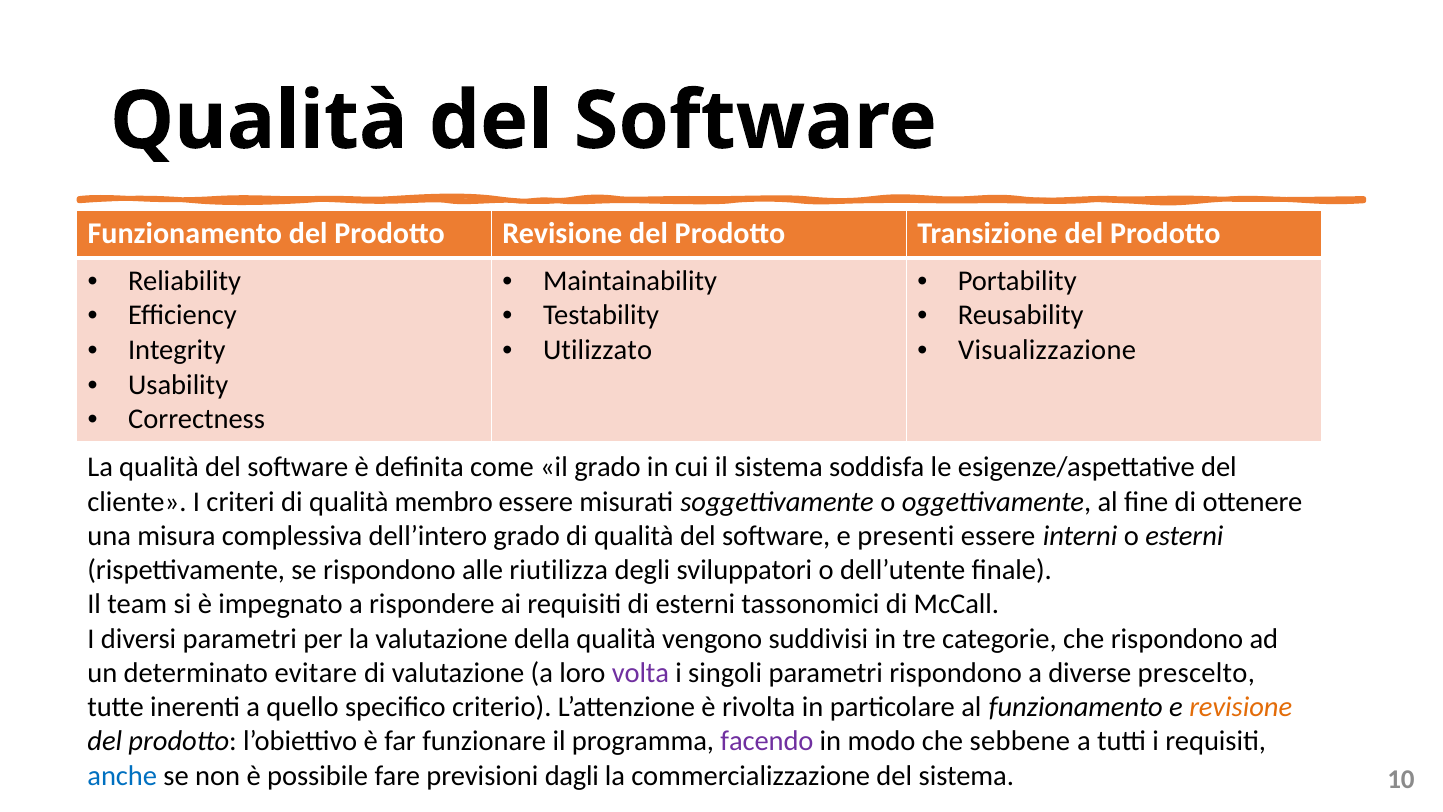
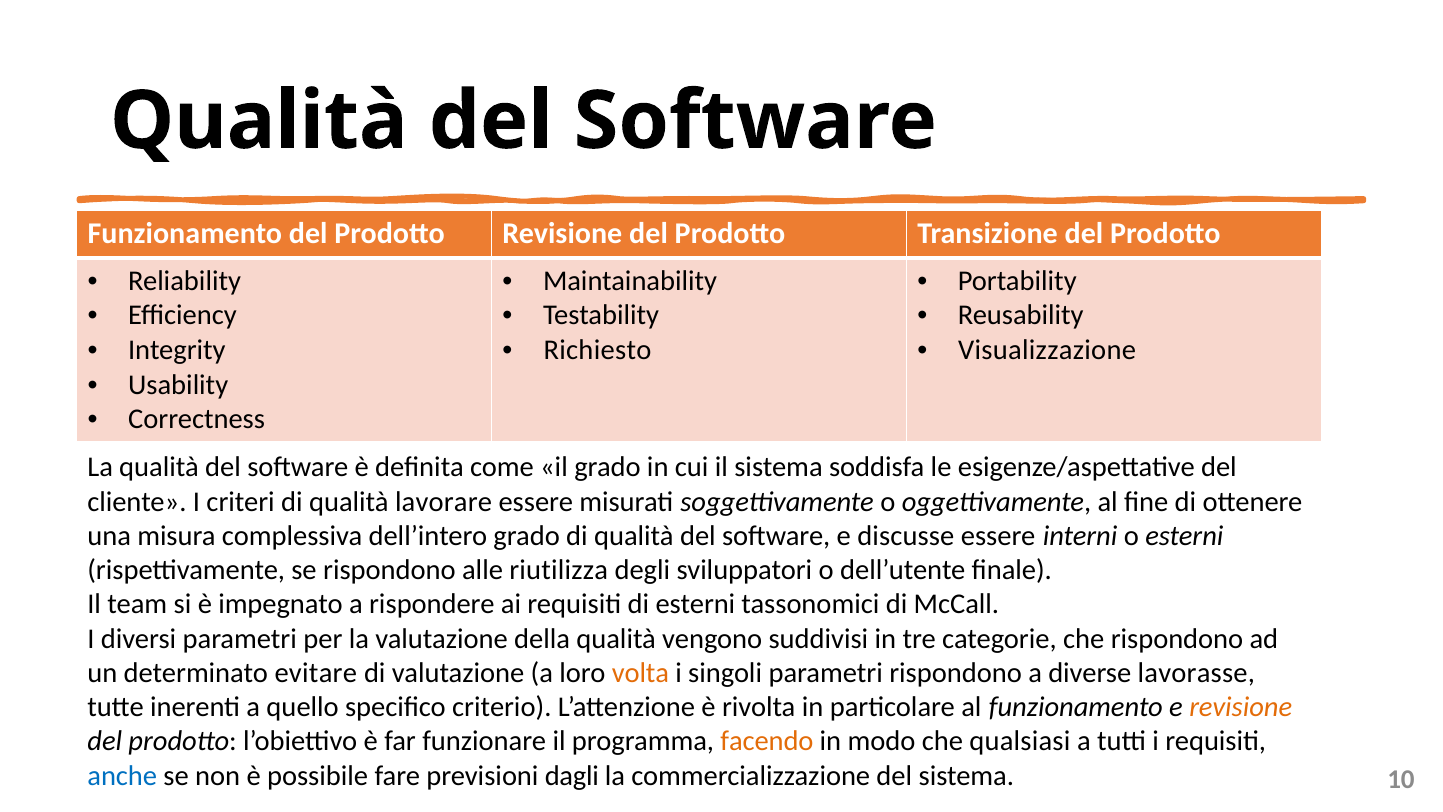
Utilizzato: Utilizzato -> Richiesto
membro: membro -> lavorare
presenti: presenti -> discusse
volta colour: purple -> orange
prescelto: prescelto -> lavorasse
facendo colour: purple -> orange
sebbene: sebbene -> qualsiasi
